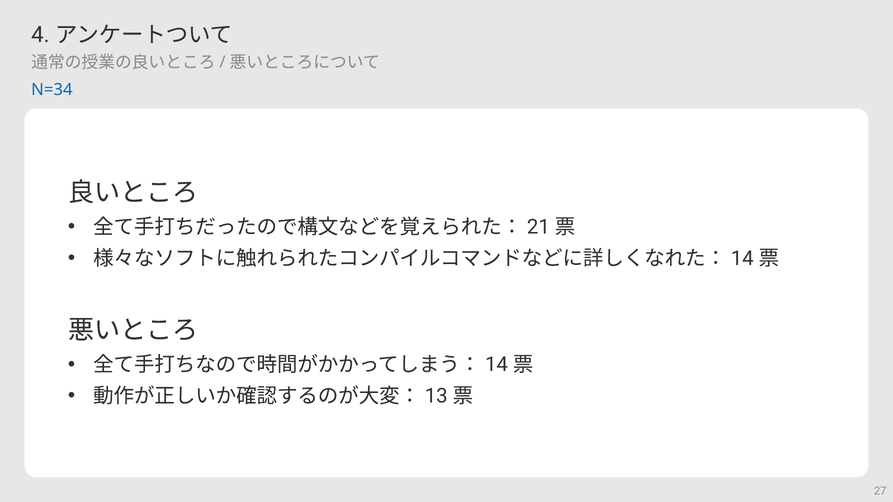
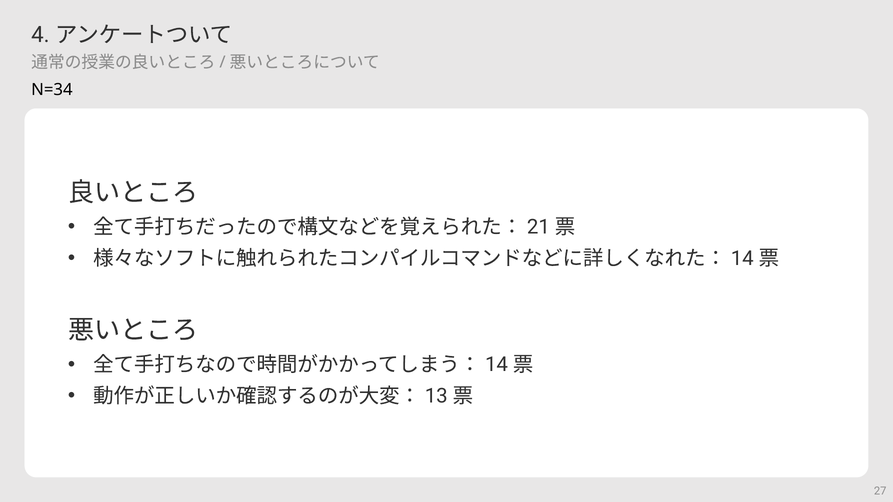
N=34 colour: blue -> black
